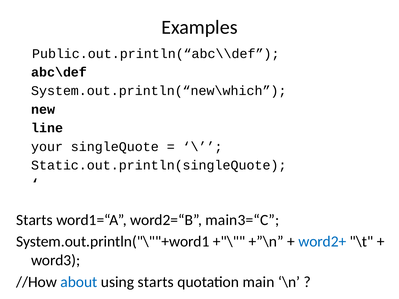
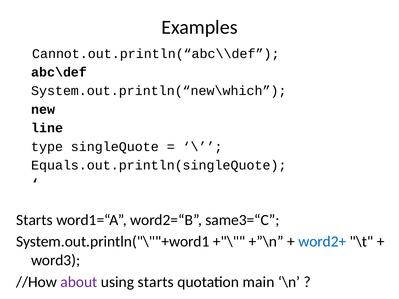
Public.out.println(“abc\\def: Public.out.println(“abc\\def -> Cannot.out.println(“abc\\def
your: your -> type
Static.out.println(singleQuote: Static.out.println(singleQuote -> Equals.out.println(singleQuote
main3=“C: main3=“C -> same3=“C
about colour: blue -> purple
